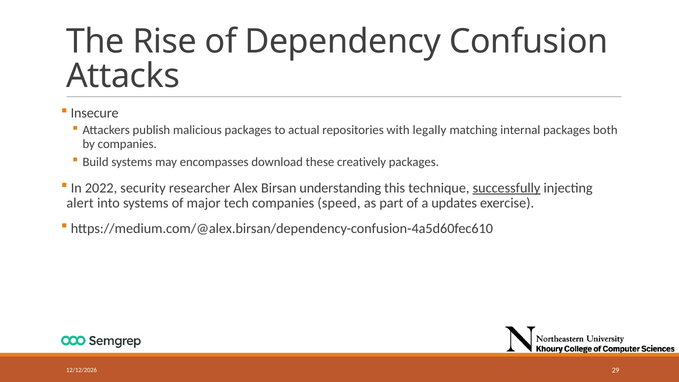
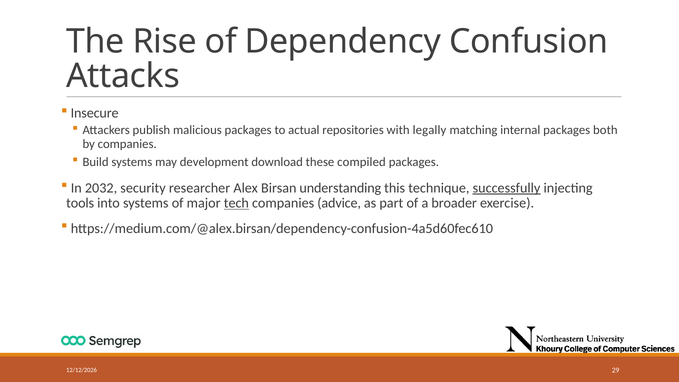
encompasses: encompasses -> development
creatively: creatively -> compiled
2022: 2022 -> 2032
alert: alert -> tools
tech underline: none -> present
speed: speed -> advice
updates: updates -> broader
